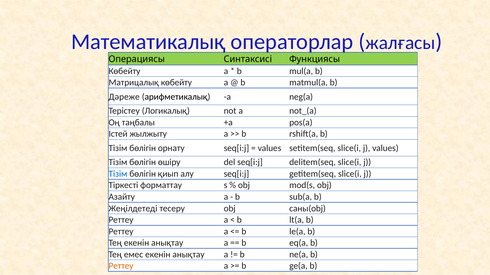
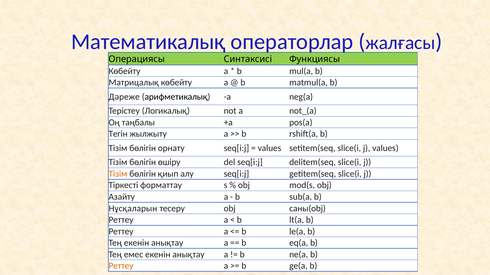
Істей: Істей -> Тегін
Тізім at (118, 174) colour: blue -> orange
Жеңілдетеді: Жеңілдетеді -> Нұсқаларын
